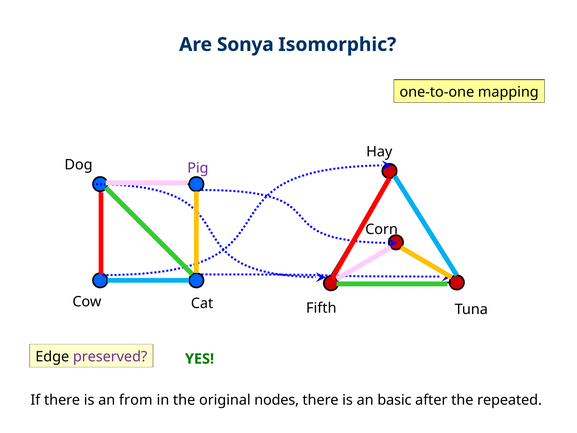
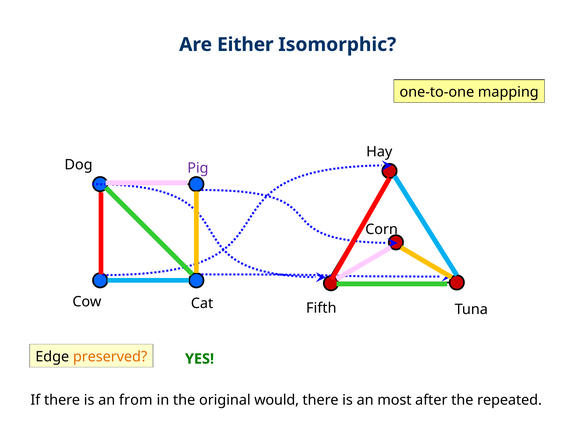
Sonya: Sonya -> Either
preserved colour: purple -> orange
nodes: nodes -> would
basic: basic -> most
